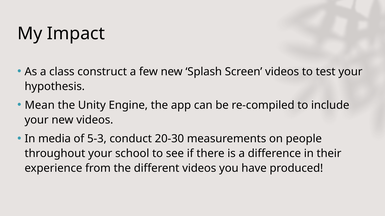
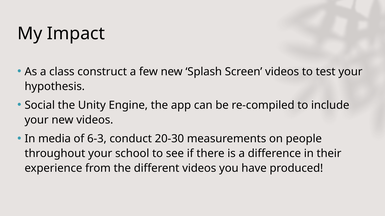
Mean: Mean -> Social
5-3: 5-3 -> 6-3
